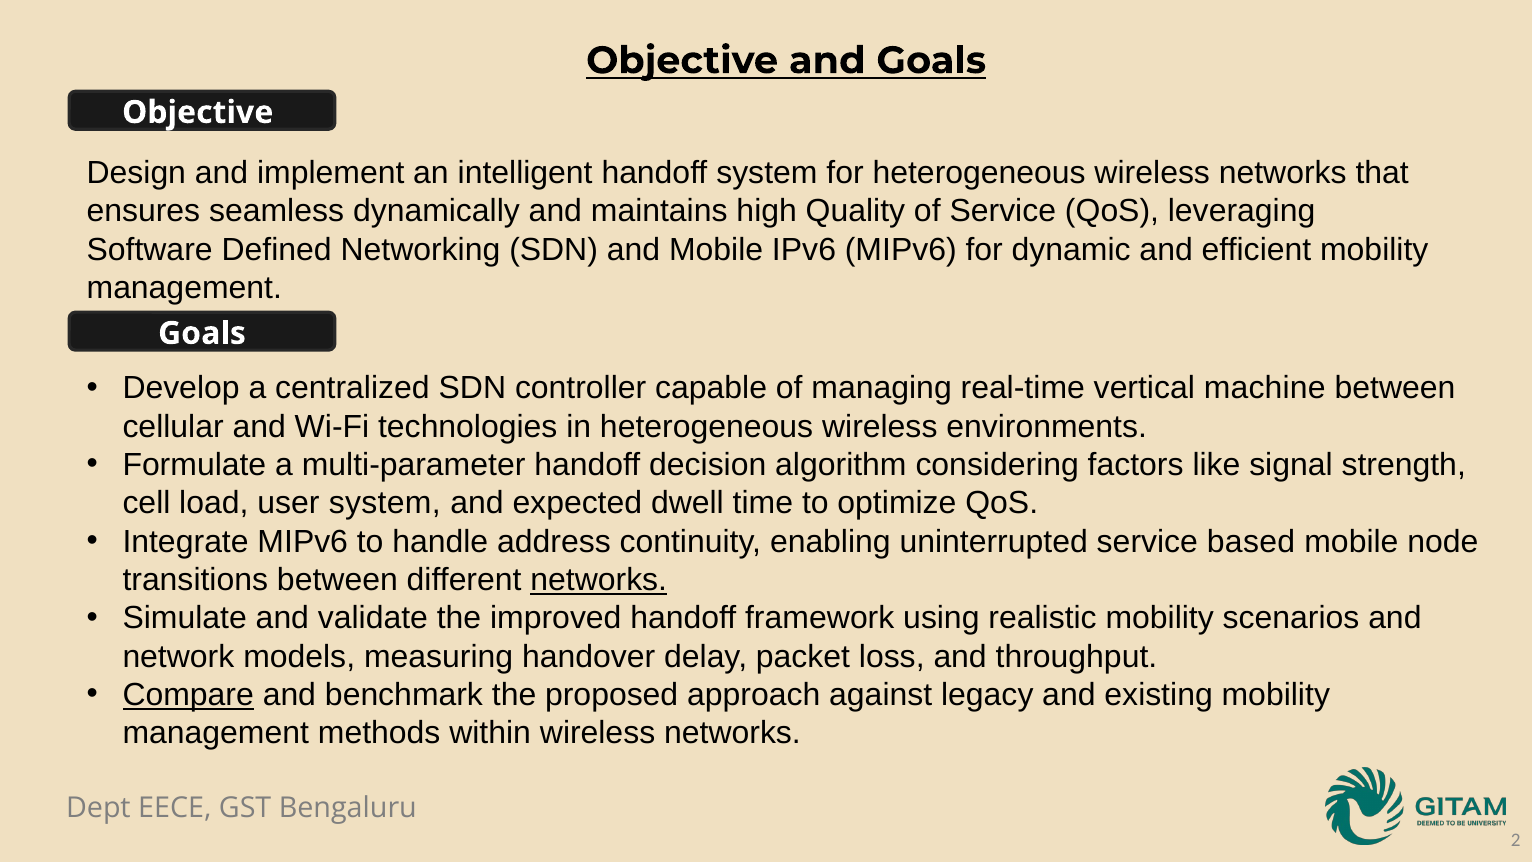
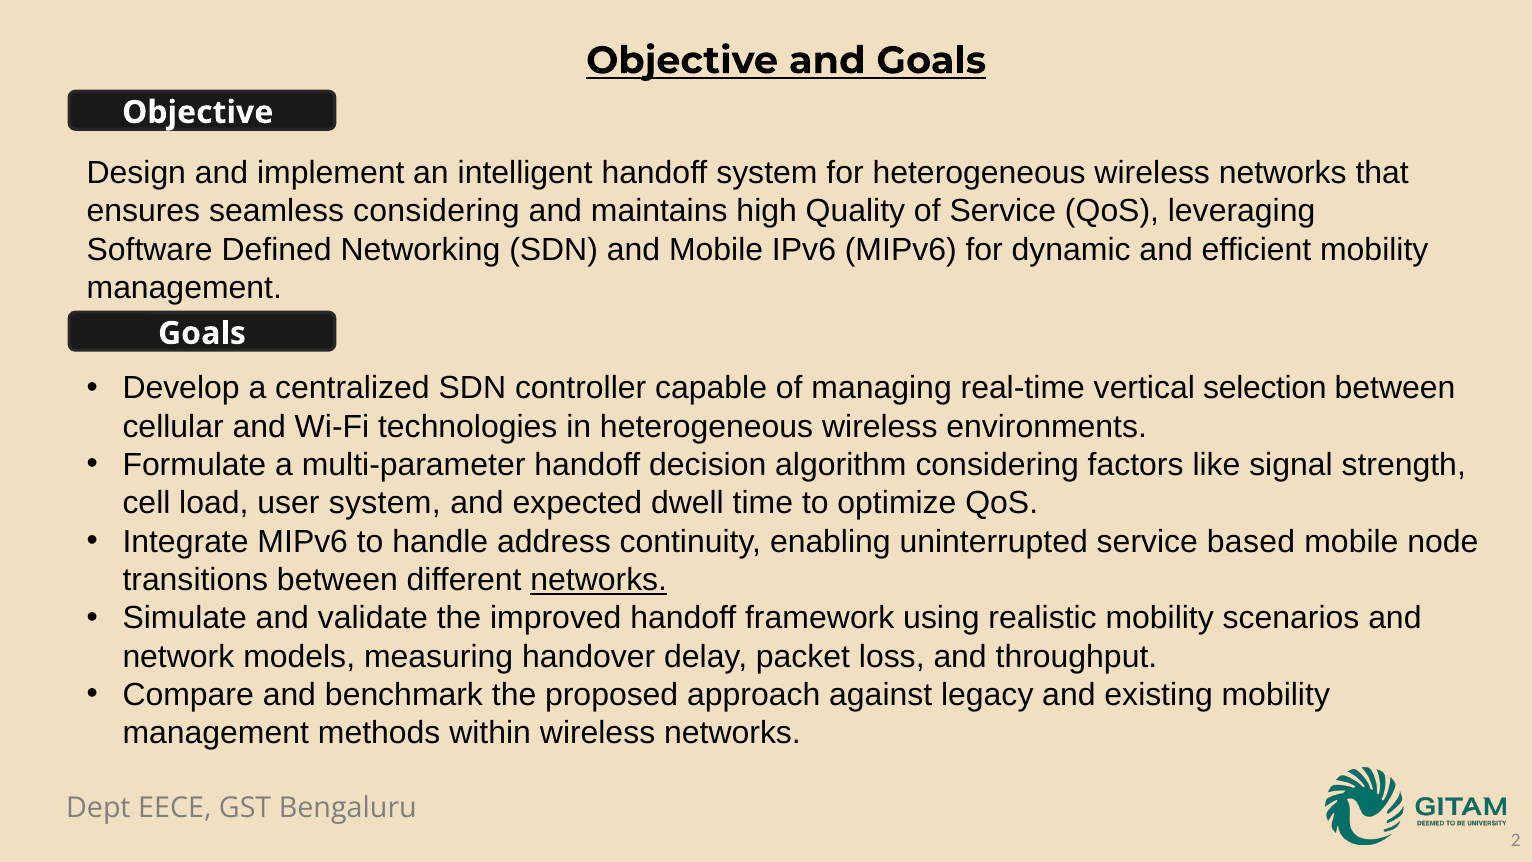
seamless dynamically: dynamically -> considering
machine: machine -> selection
Compare underline: present -> none
